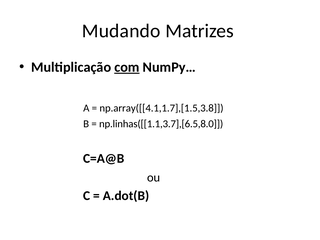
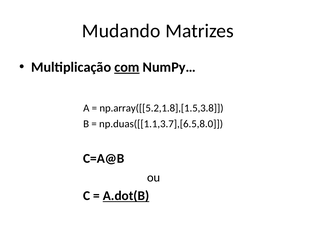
np.array([[4.1,1.7],[1.5,3.8: np.array([[4.1,1.7],[1.5,3.8 -> np.array([[5.2,1.8],[1.5,3.8
np.linhas([[1.1,3.7],[6.5,8.0: np.linhas([[1.1,3.7],[6.5,8.0 -> np.duas([[1.1,3.7],[6.5,8.0
A.dot(B underline: none -> present
